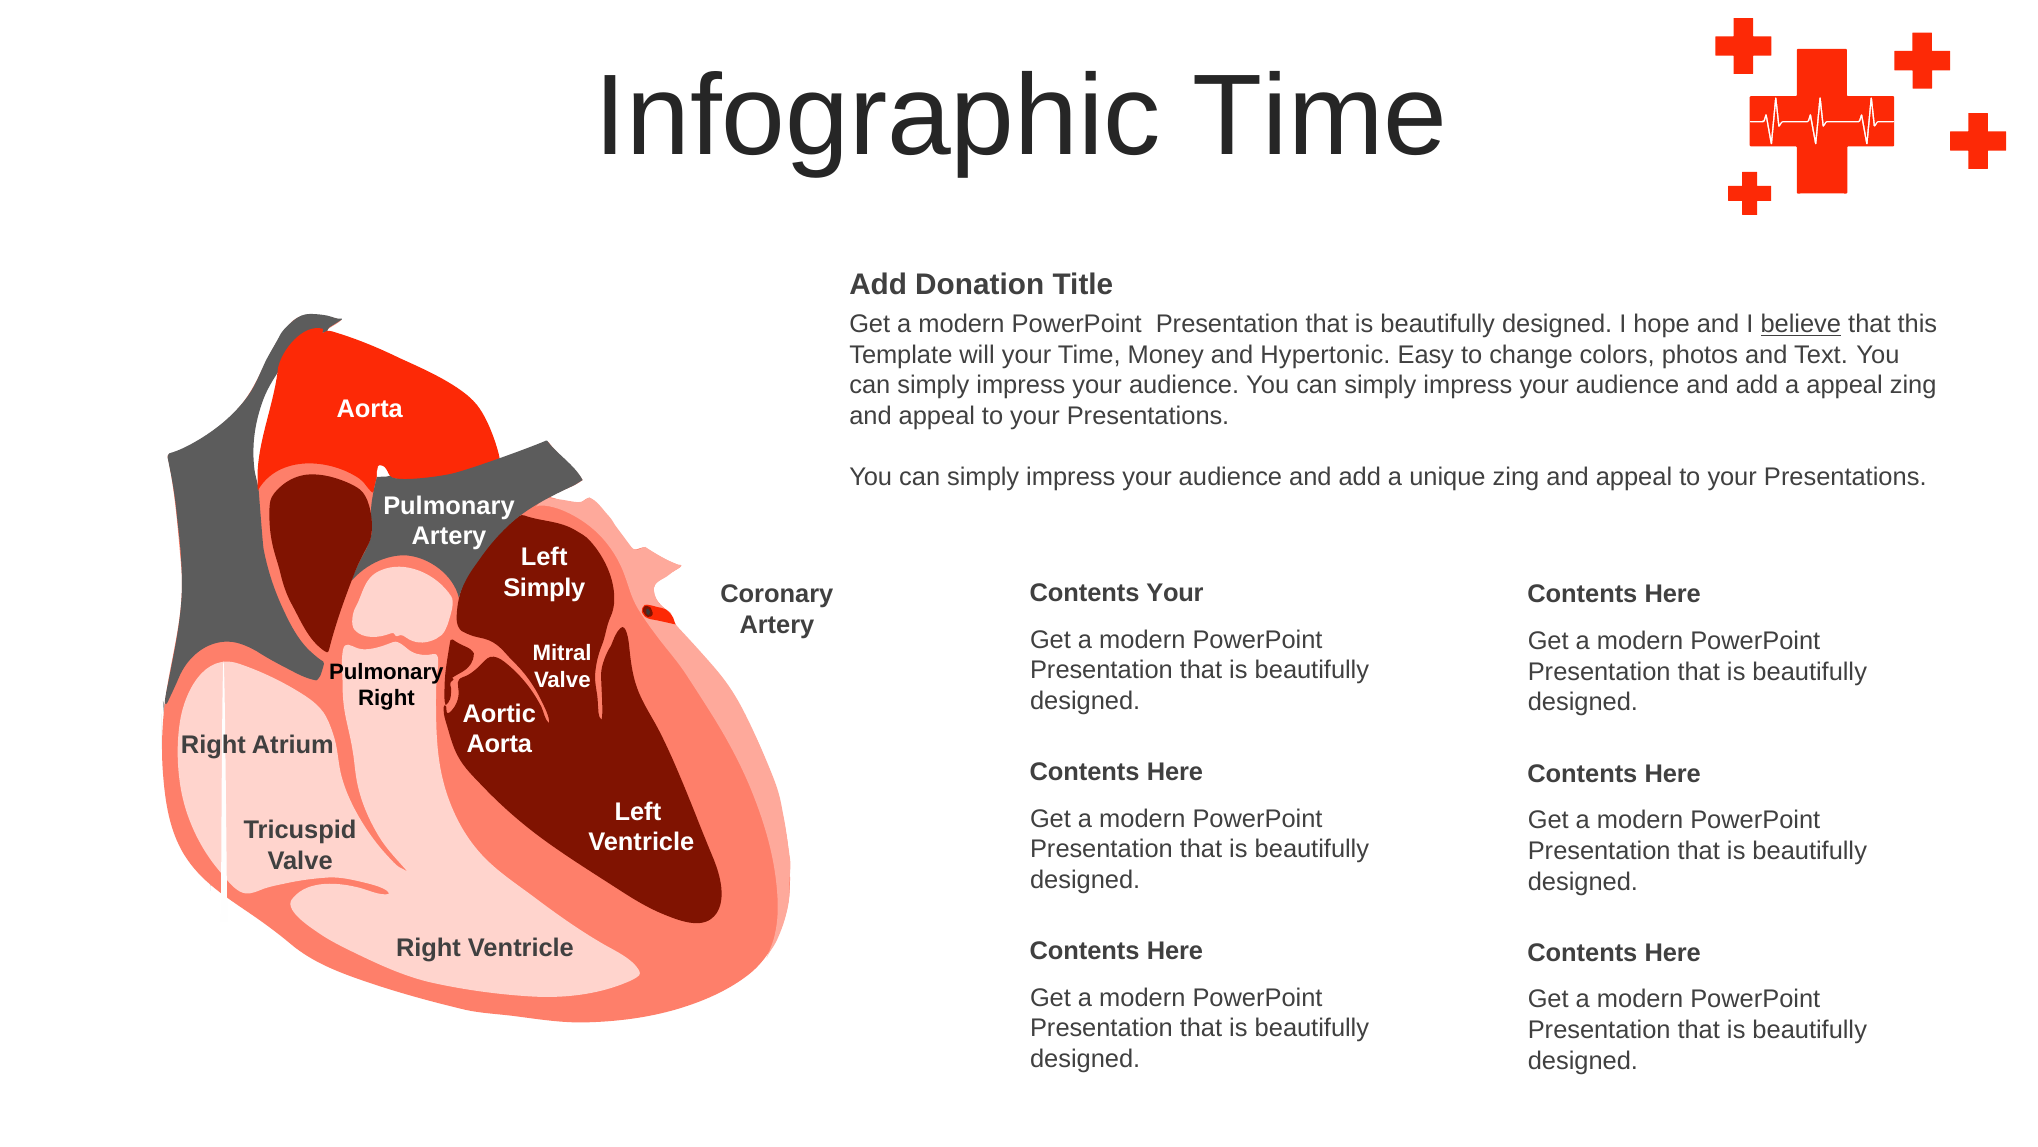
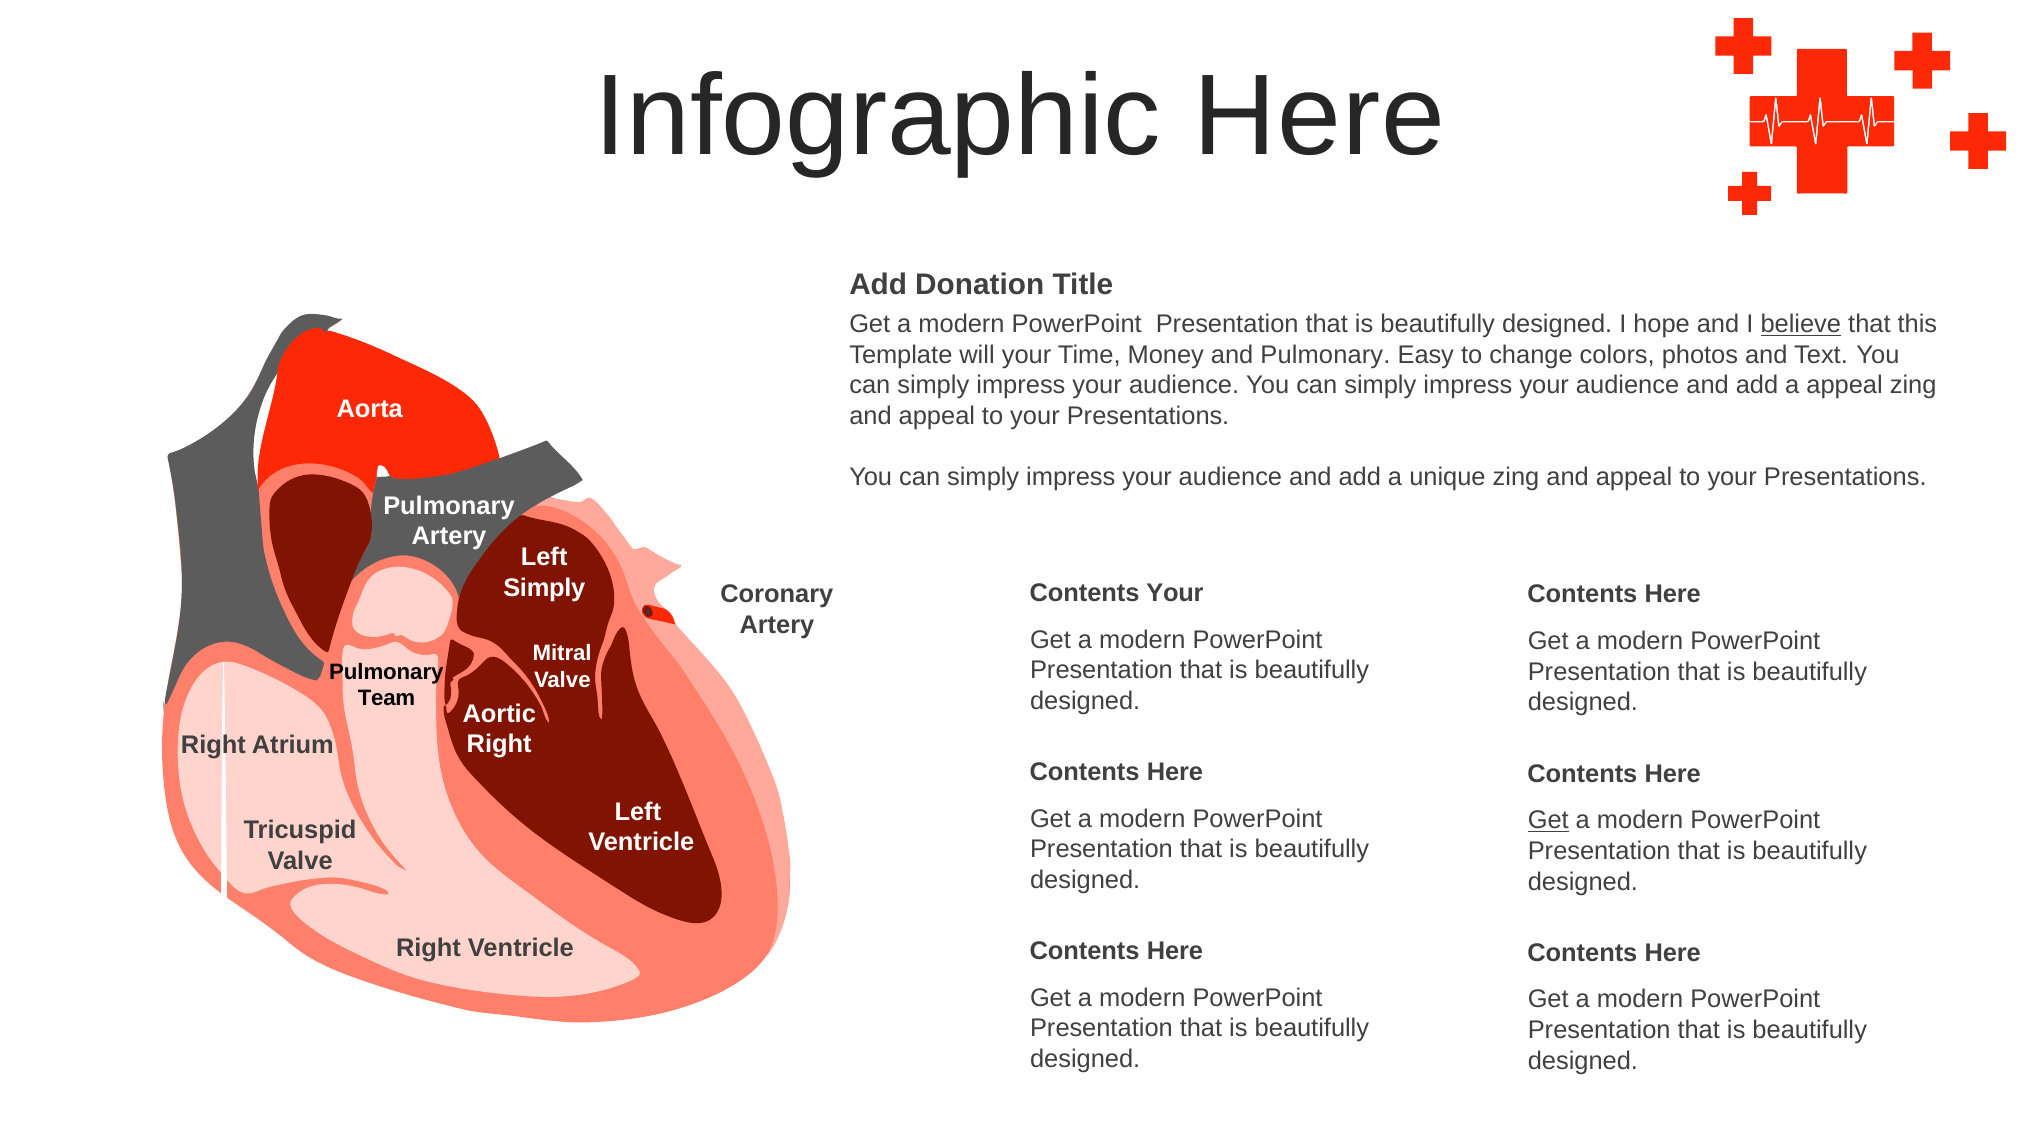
Infographic Time: Time -> Here
and Hypertonic: Hypertonic -> Pulmonary
Right at (386, 698): Right -> Team
Aorta at (499, 744): Aorta -> Right
Get at (1548, 820) underline: none -> present
